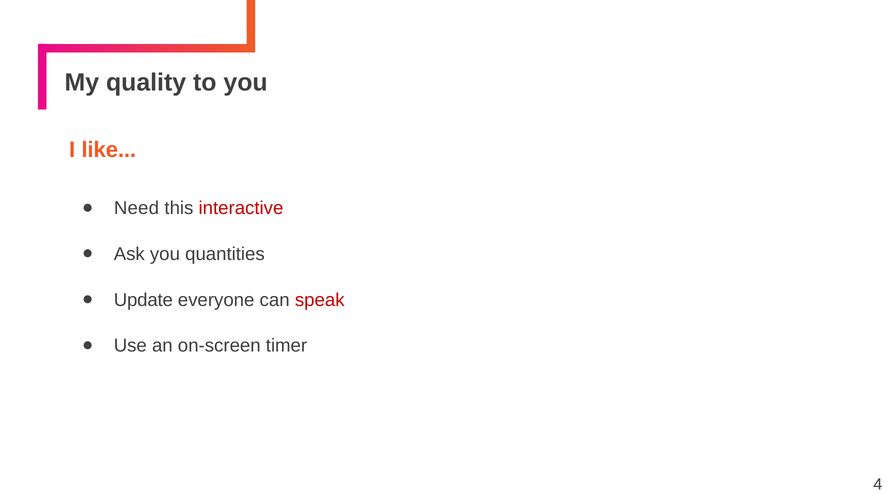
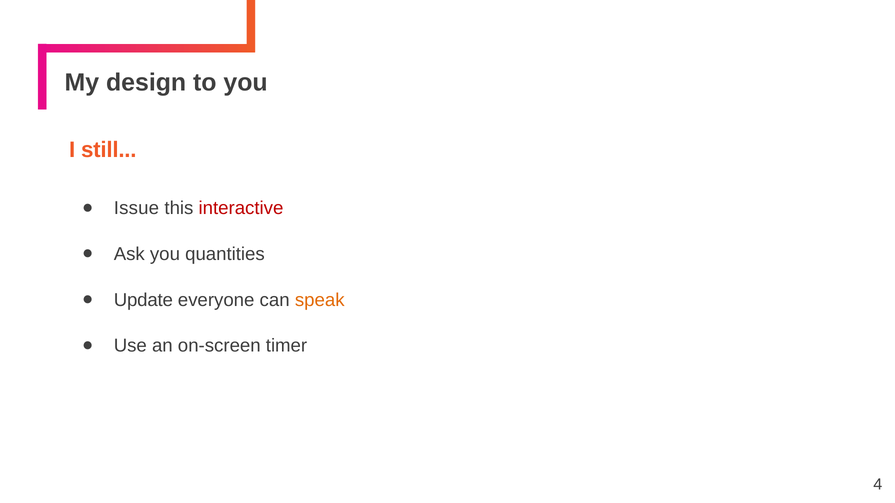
quality: quality -> design
like: like -> still
Need: Need -> Issue
speak colour: red -> orange
